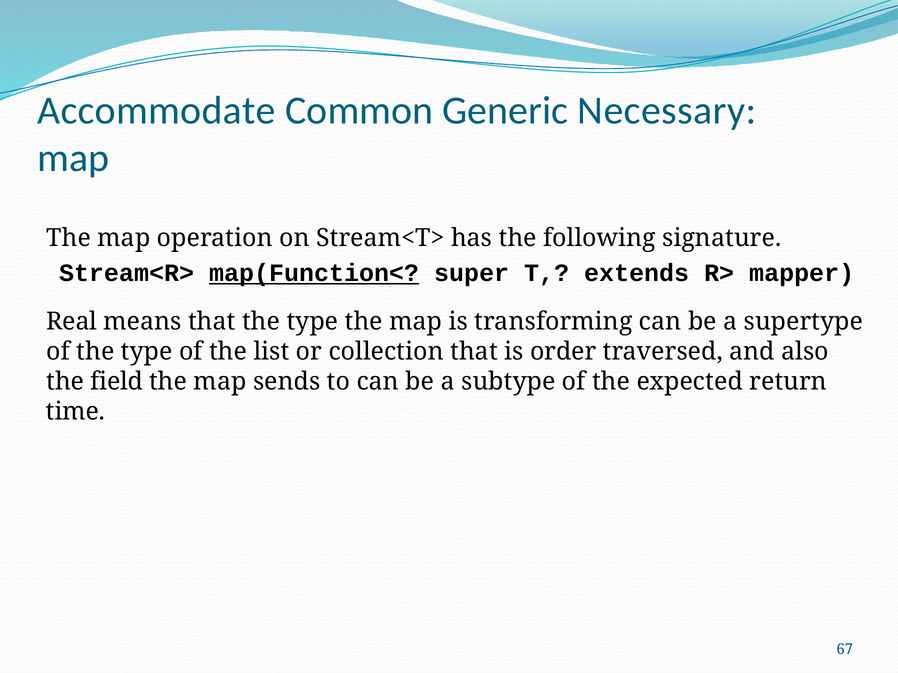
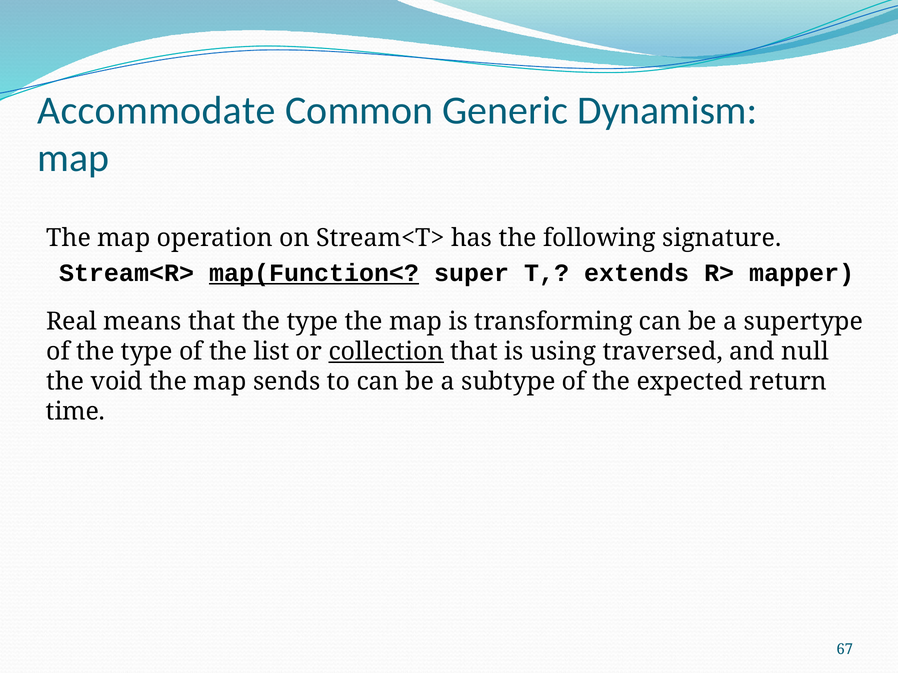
Necessary: Necessary -> Dynamism
collection underline: none -> present
order: order -> using
also: also -> null
field: field -> void
